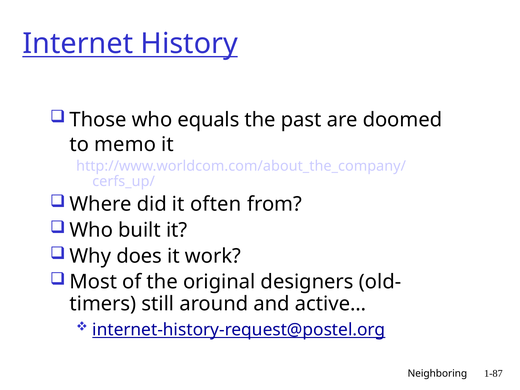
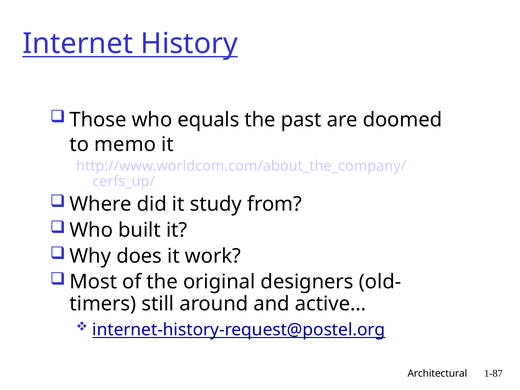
often: often -> study
Neighboring: Neighboring -> Architectural
